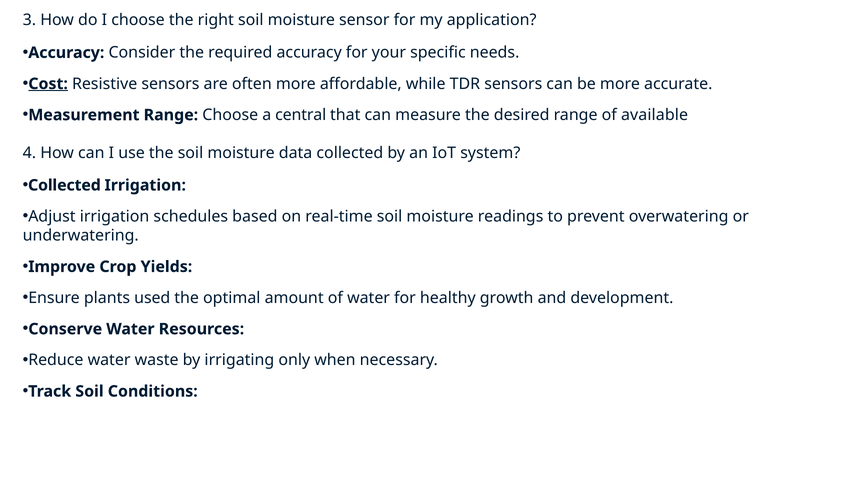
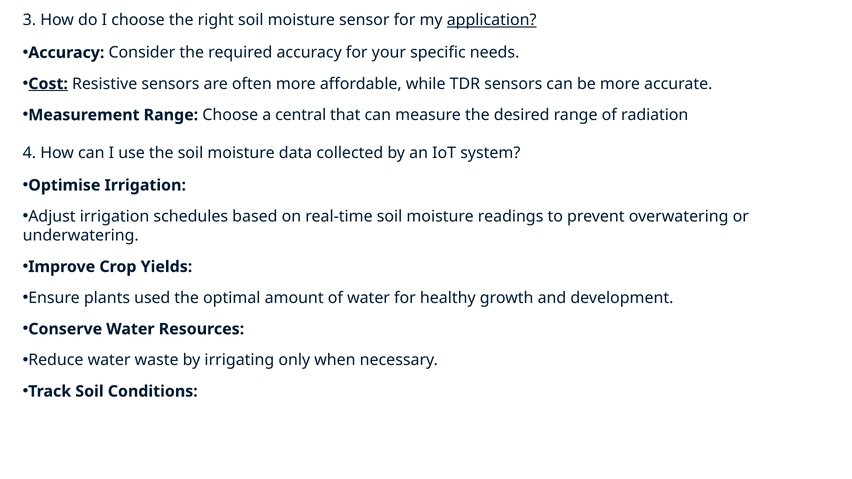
application underline: none -> present
available: available -> radiation
Collected at (64, 185): Collected -> Optimise
